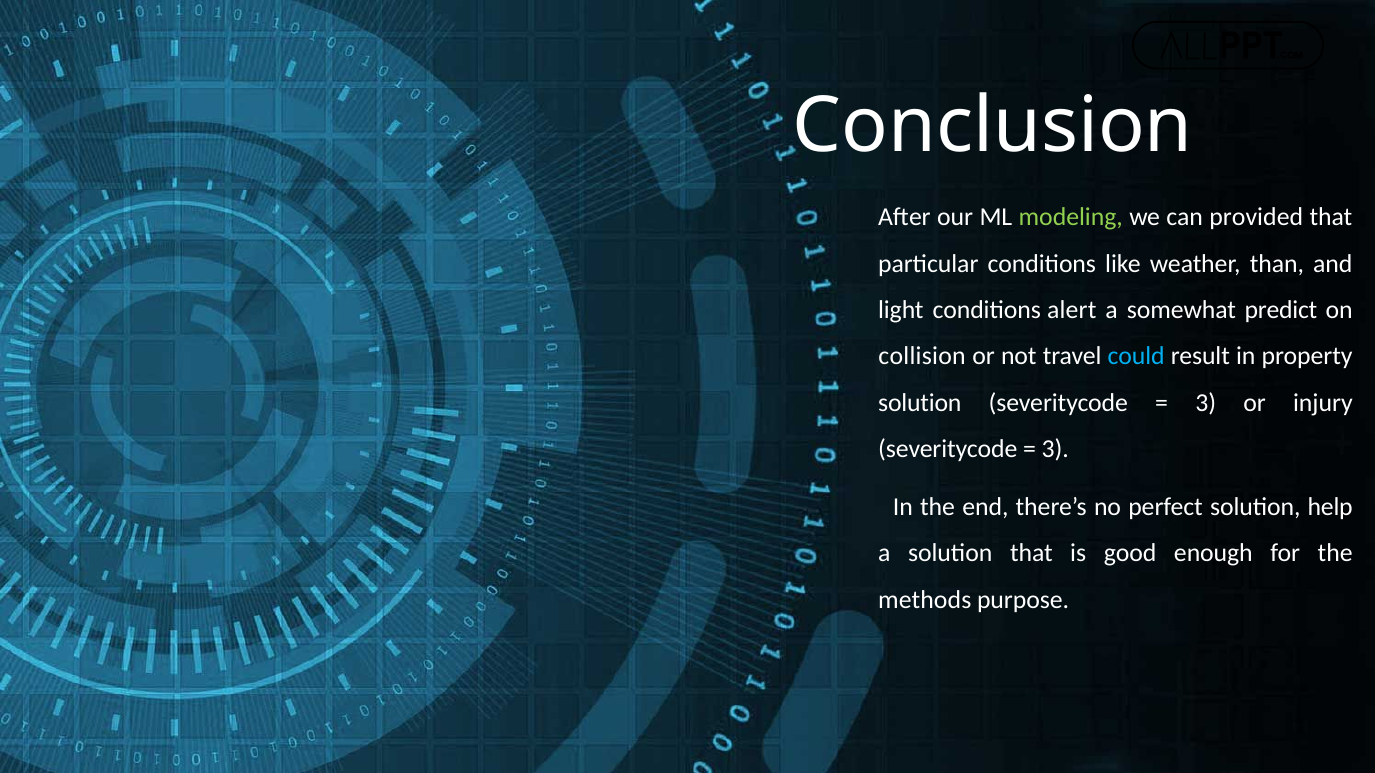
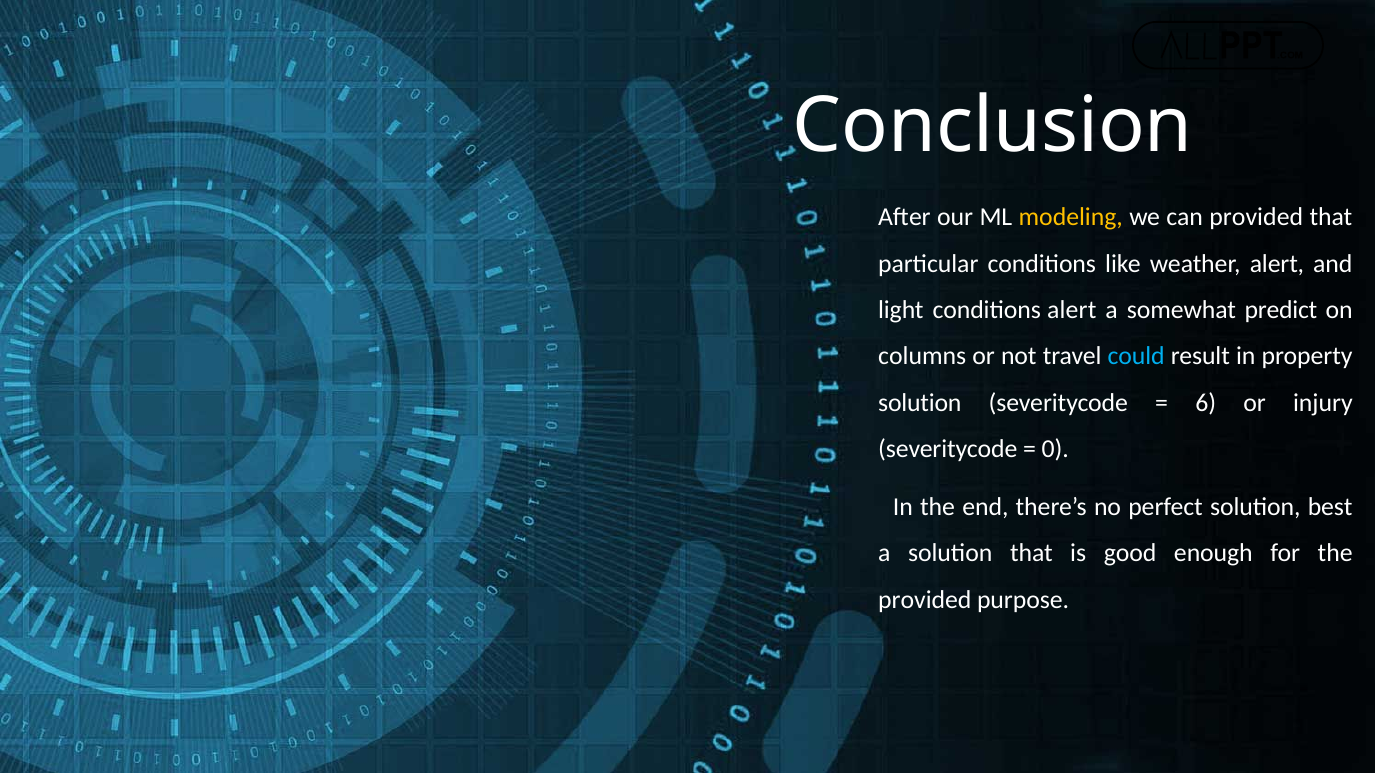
modeling colour: light green -> yellow
weather than: than -> alert
collision: collision -> columns
3 at (1206, 403): 3 -> 6
3 at (1055, 449): 3 -> 0
help: help -> best
methods at (925, 600): methods -> provided
